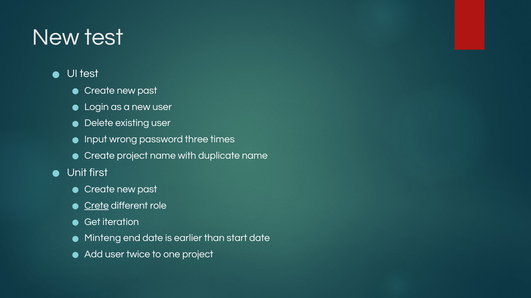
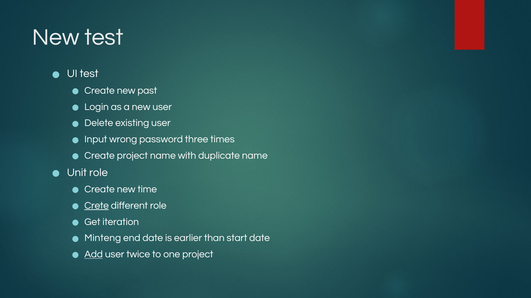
Unit first: first -> role
past at (147, 190): past -> time
Add underline: none -> present
